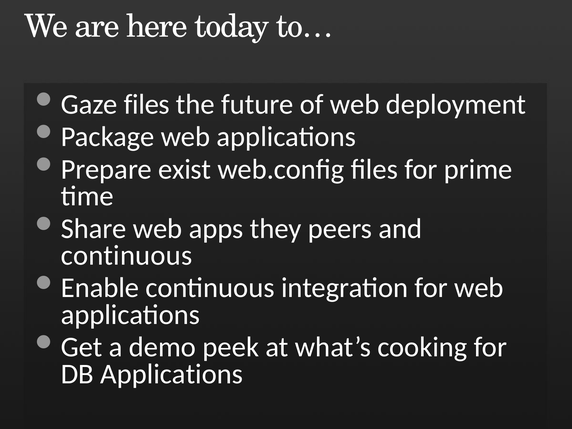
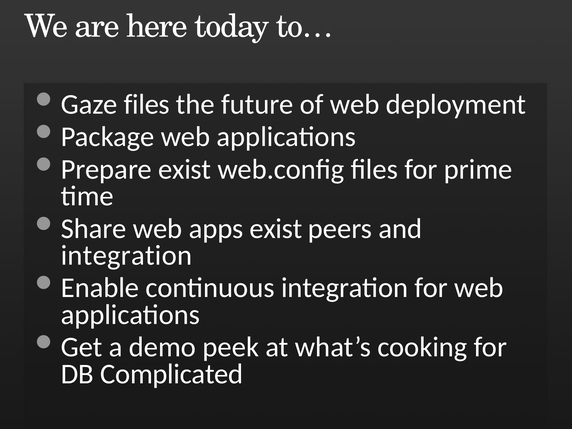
apps they: they -> exist
continuous at (126, 255): continuous -> integration
DB Applications: Applications -> Complicated
